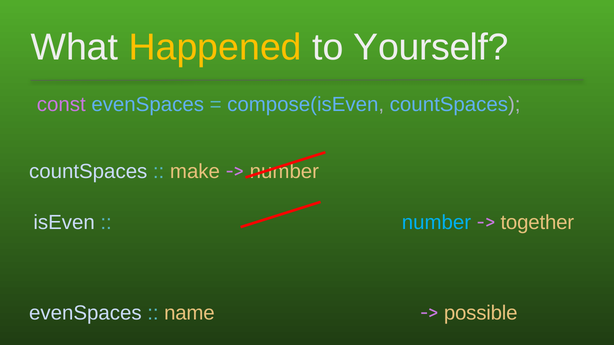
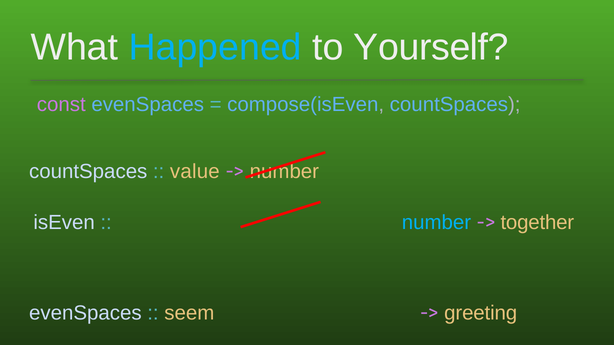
Happened colour: yellow -> light blue
make: make -> value
name: name -> seem
possible: possible -> greeting
